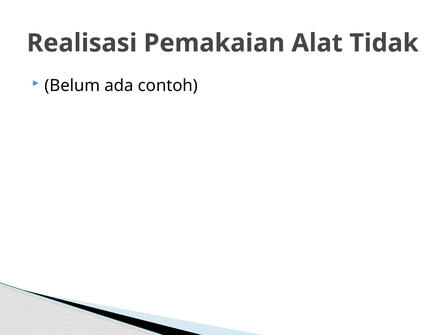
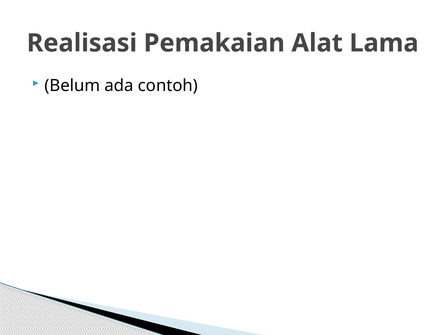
Tidak: Tidak -> Lama
